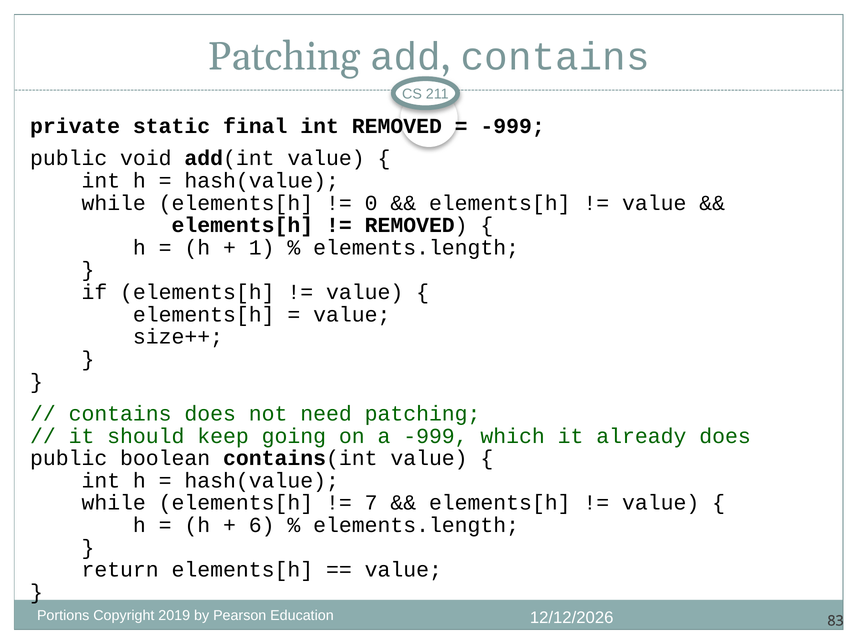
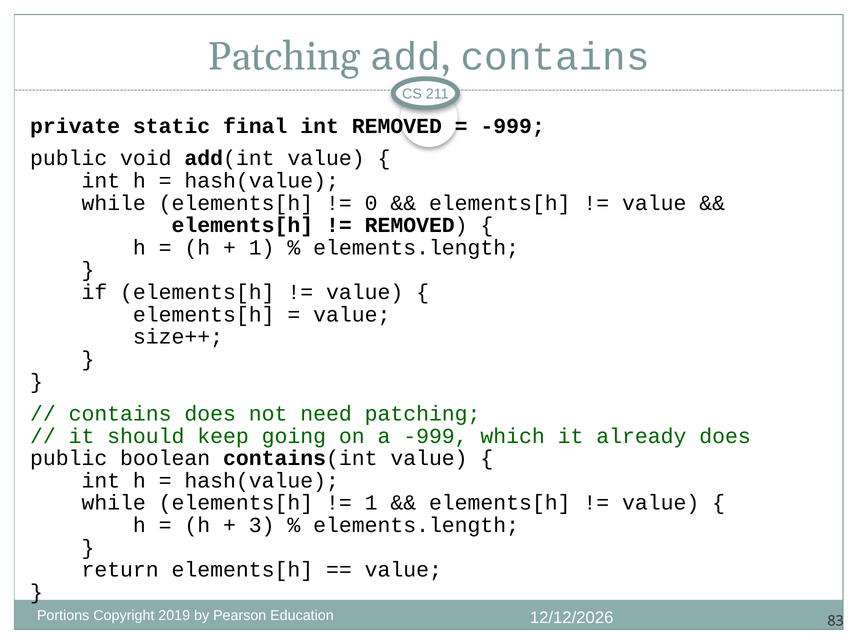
7 at (371, 502): 7 -> 1
6: 6 -> 3
